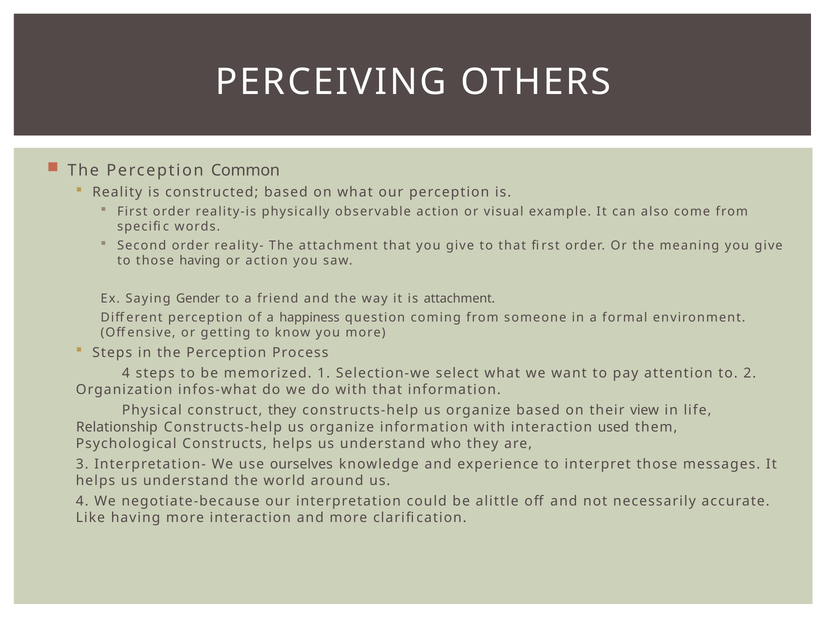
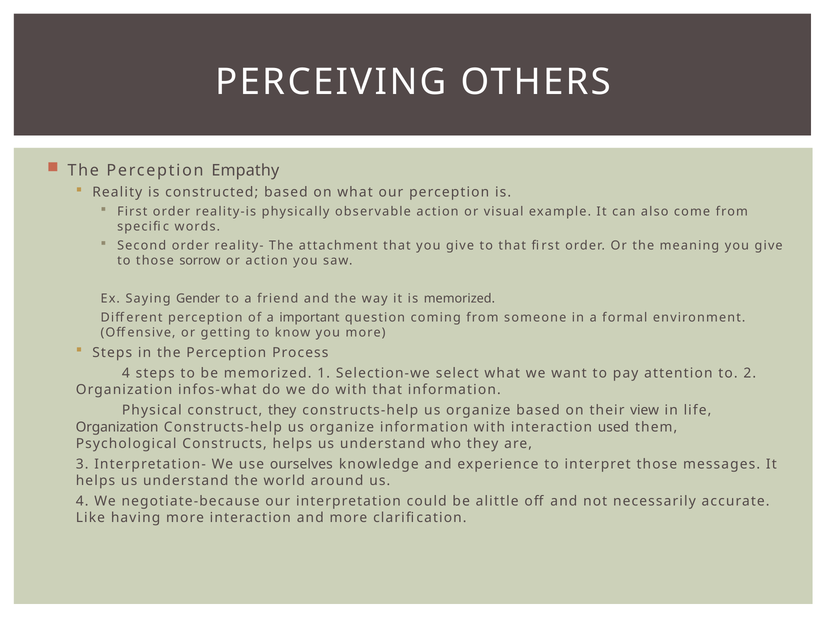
Common: Common -> Empathy
those having: having -> sorrow
is attachment: attachment -> memorized
happiness: happiness -> important
Relationship at (117, 427): Relationship -> Organization
